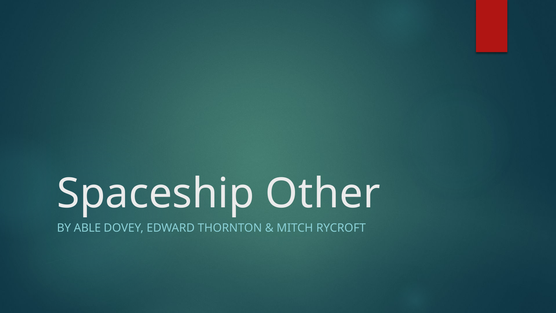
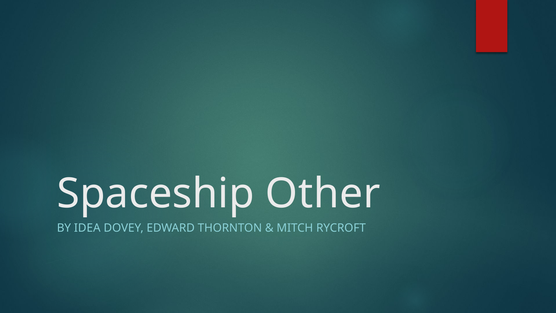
ABLE: ABLE -> IDEA
